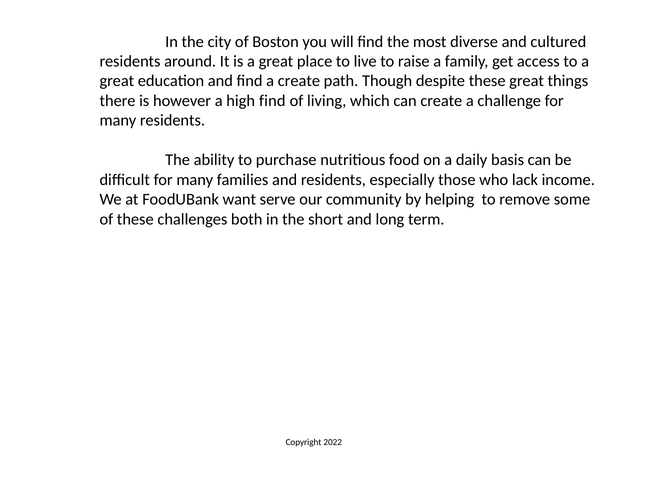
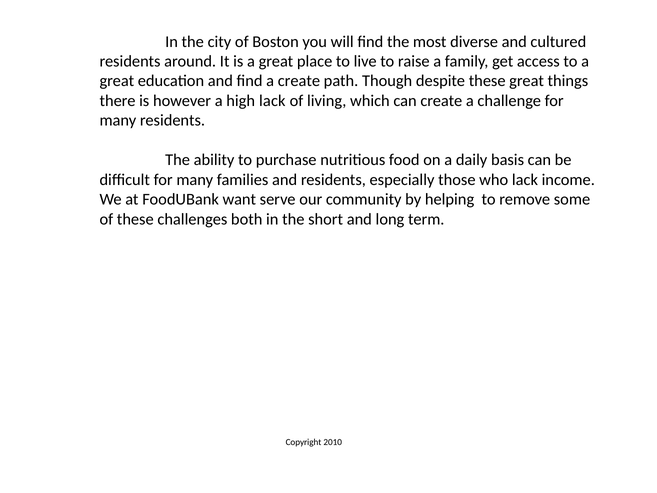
high find: find -> lack
2022: 2022 -> 2010
